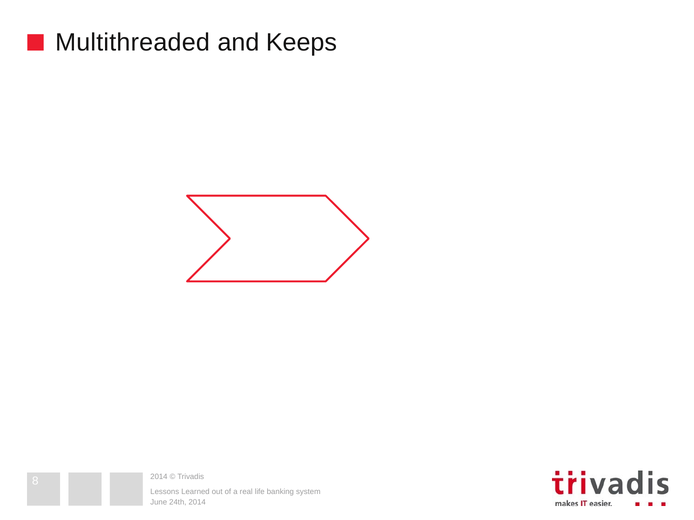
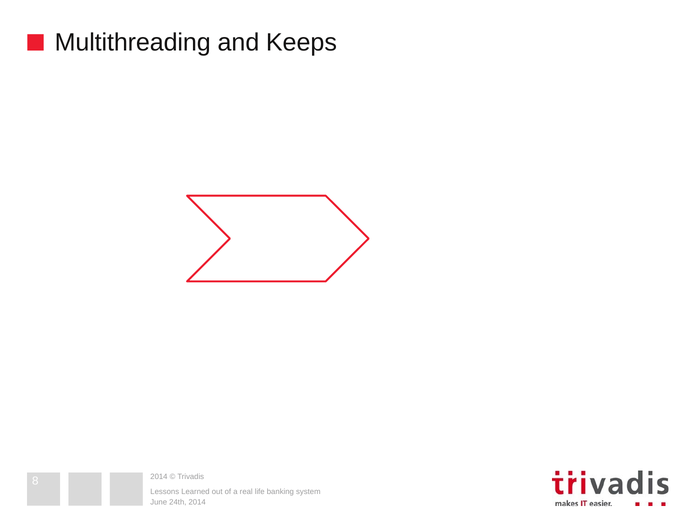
Multithreaded: Multithreaded -> Multithreading
